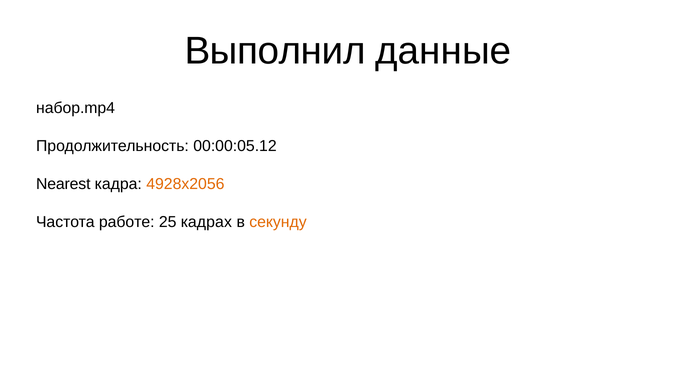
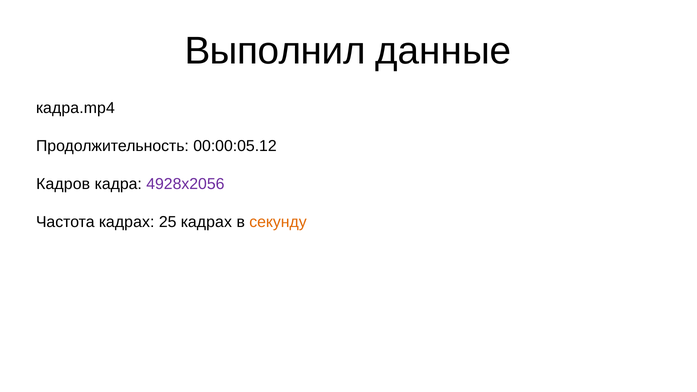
набор.mp4: набор.mp4 -> кадра.mp4
Nearest: Nearest -> Кадров
4928x2056 colour: orange -> purple
Частота работе: работе -> кадрах
